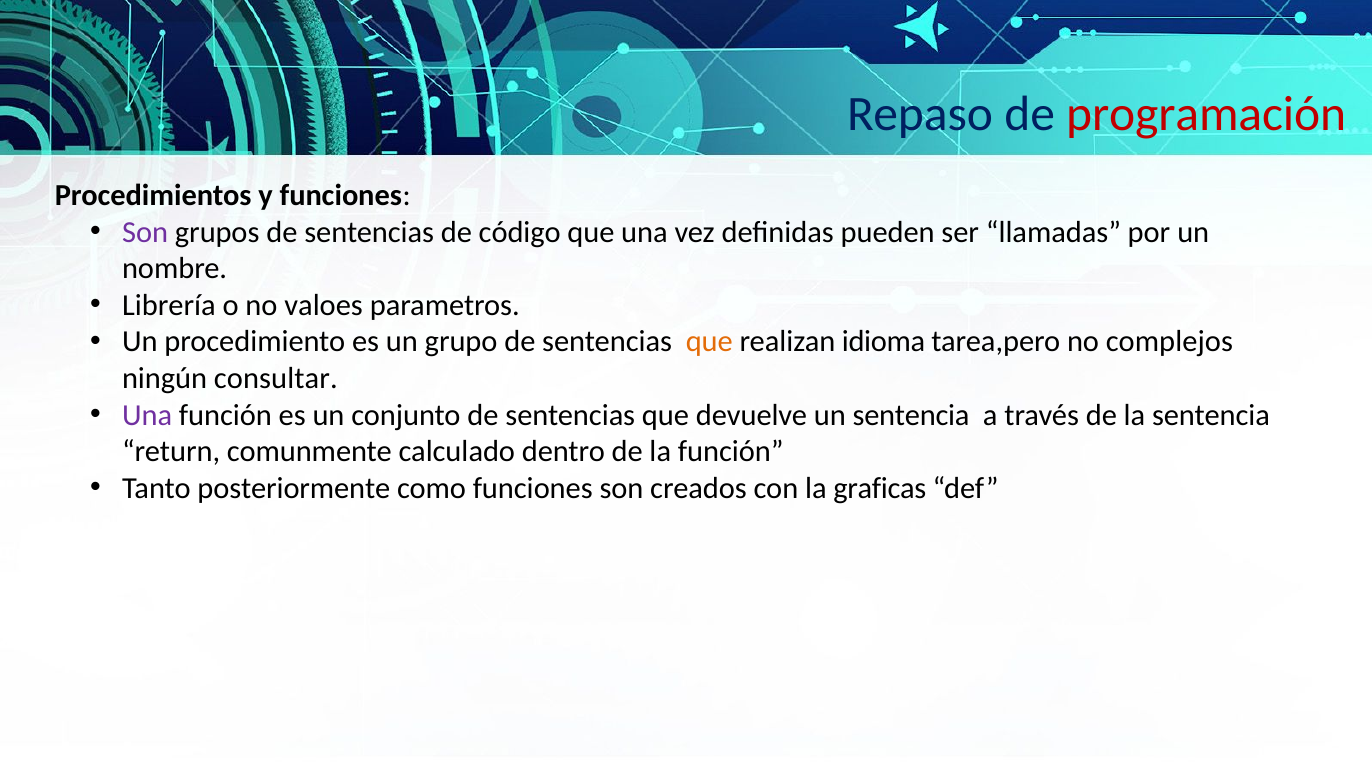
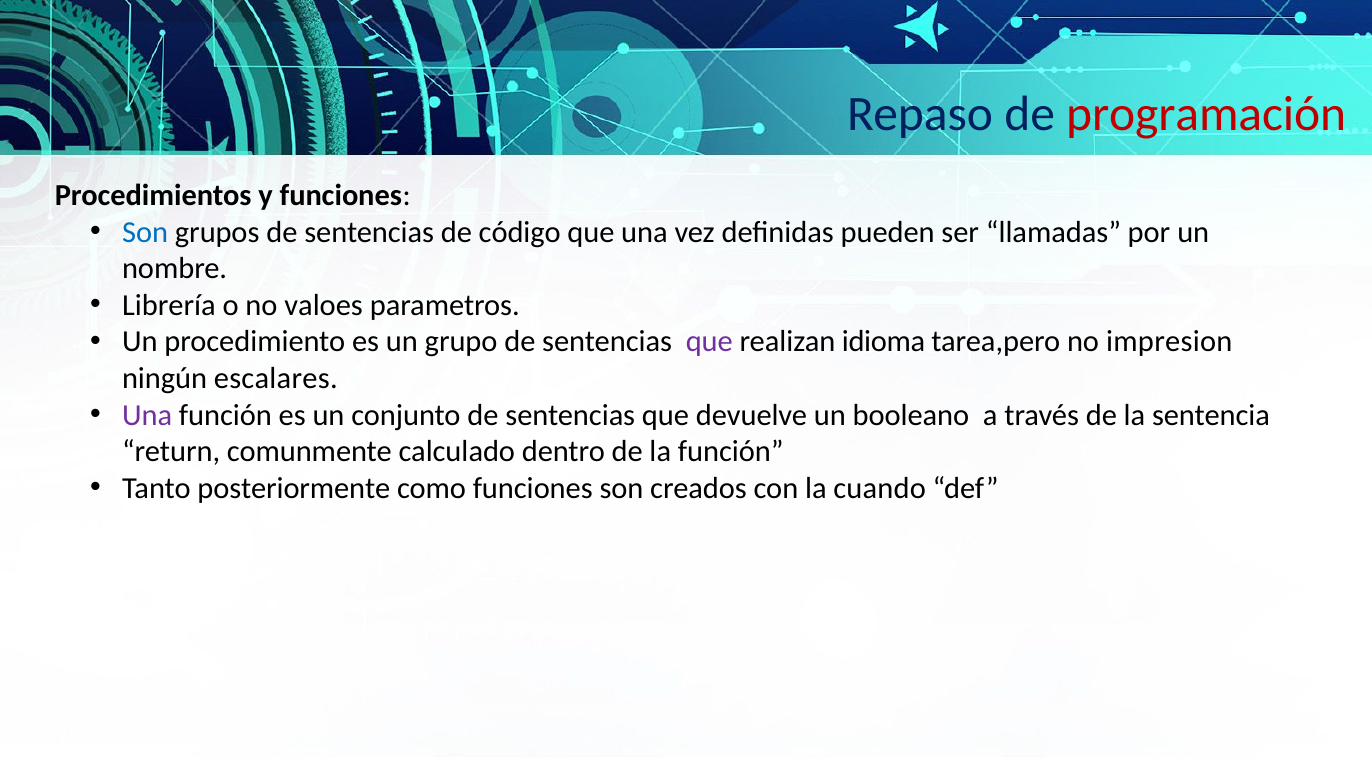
Son at (145, 232) colour: purple -> blue
que at (709, 342) colour: orange -> purple
complejos: complejos -> impresion
consultar: consultar -> escalares
un sentencia: sentencia -> booleano
graficas: graficas -> cuando
